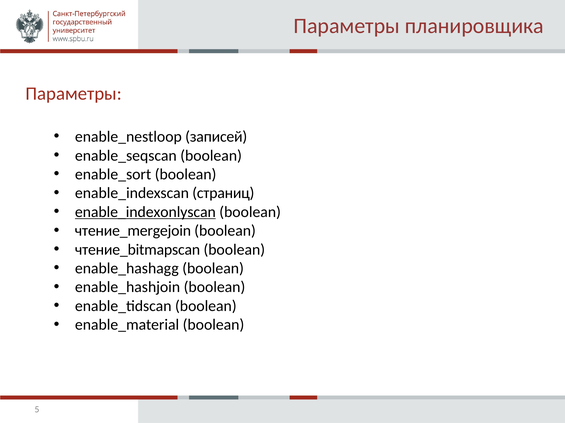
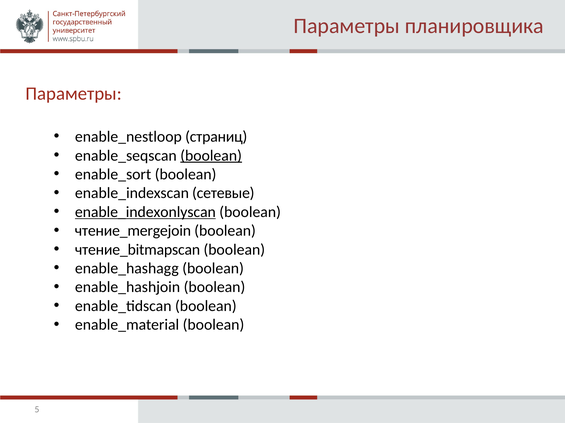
записей: записей -> страниц
boolean at (211, 156) underline: none -> present
страниц: страниц -> сетевые
